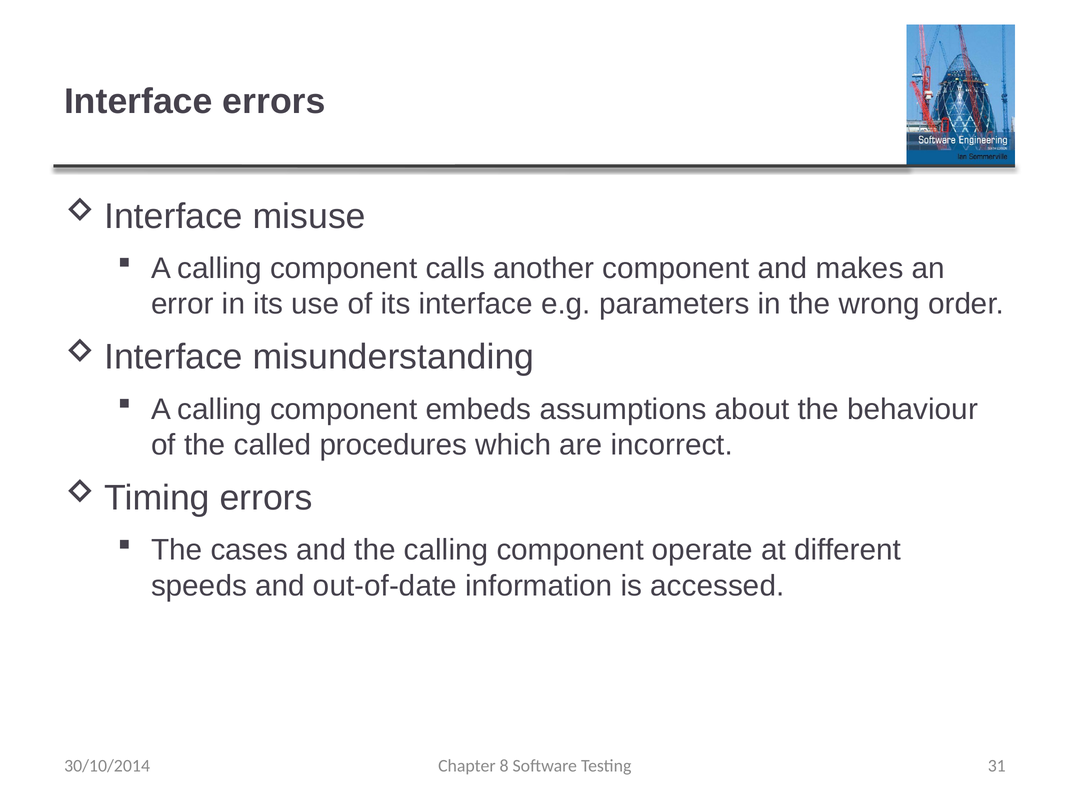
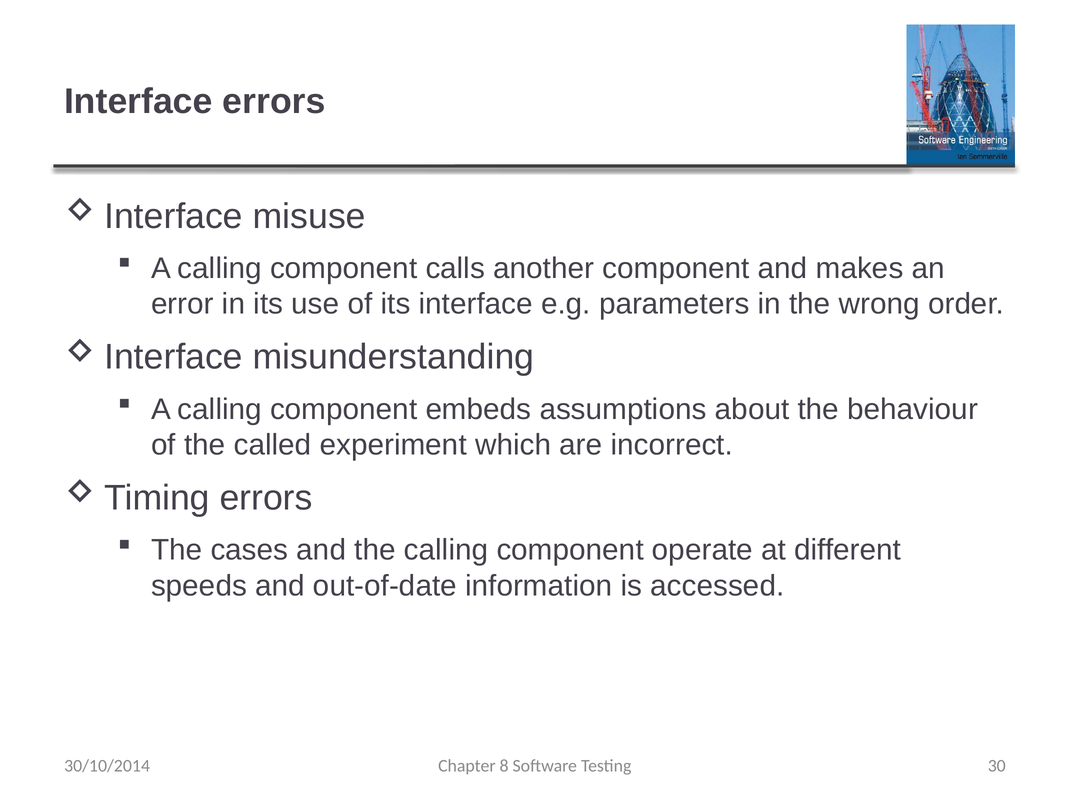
procedures: procedures -> experiment
31: 31 -> 30
